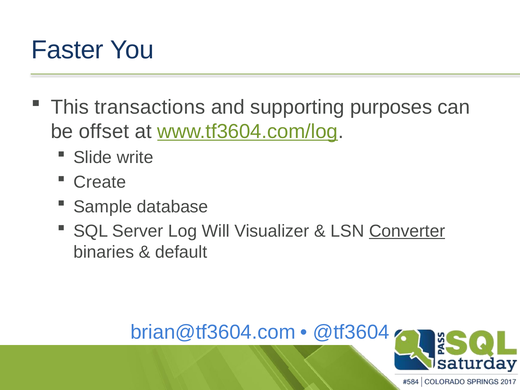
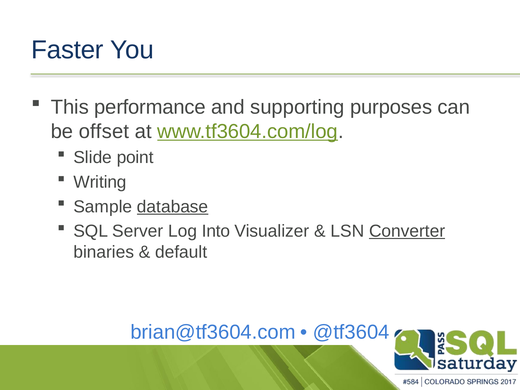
transactions: transactions -> performance
write: write -> point
Create: Create -> Writing
database underline: none -> present
Will: Will -> Into
